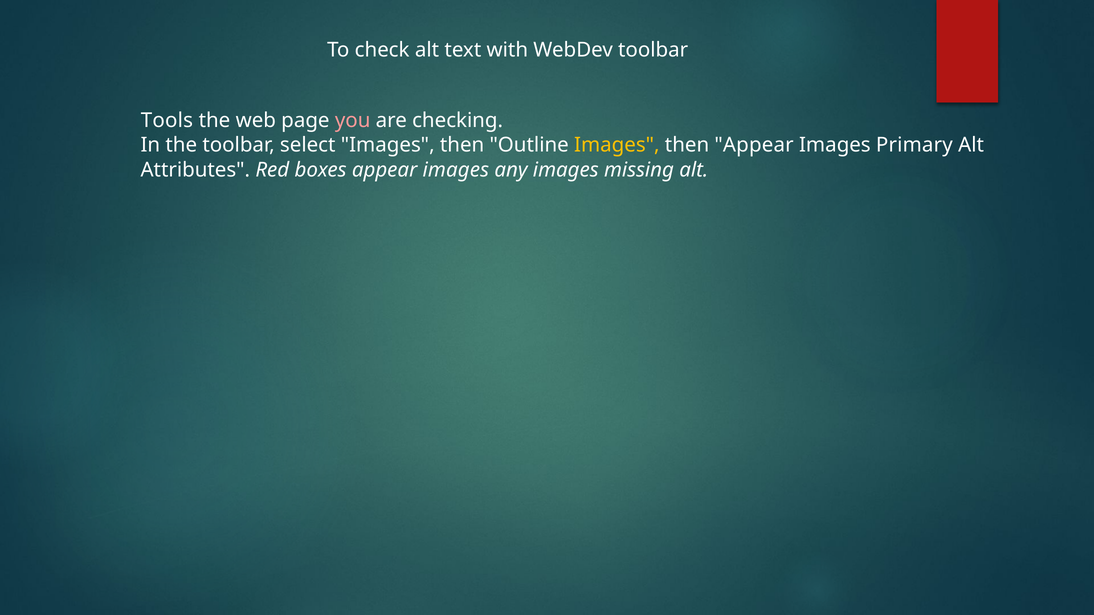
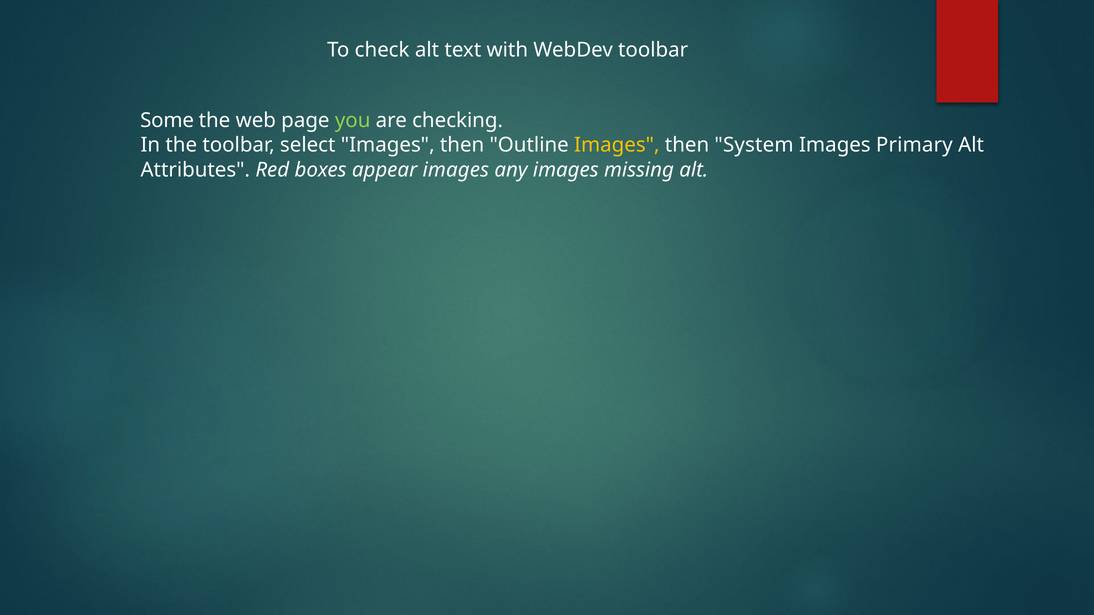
Tools: Tools -> Some
you colour: pink -> light green
then Appear: Appear -> System
